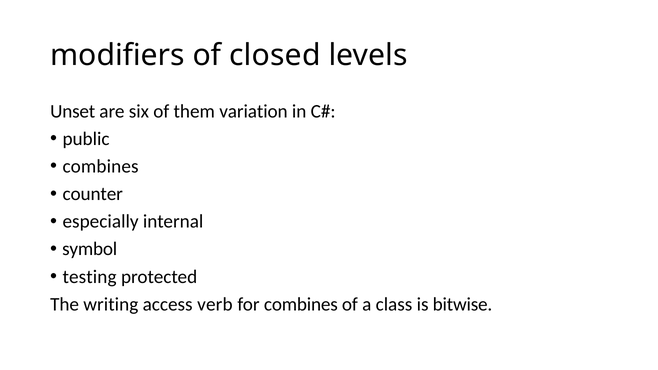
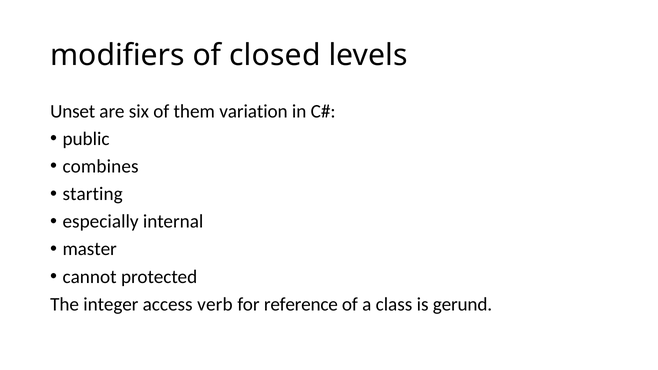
counter: counter -> starting
symbol: symbol -> master
testing: testing -> cannot
writing: writing -> integer
for combines: combines -> reference
bitwise: bitwise -> gerund
